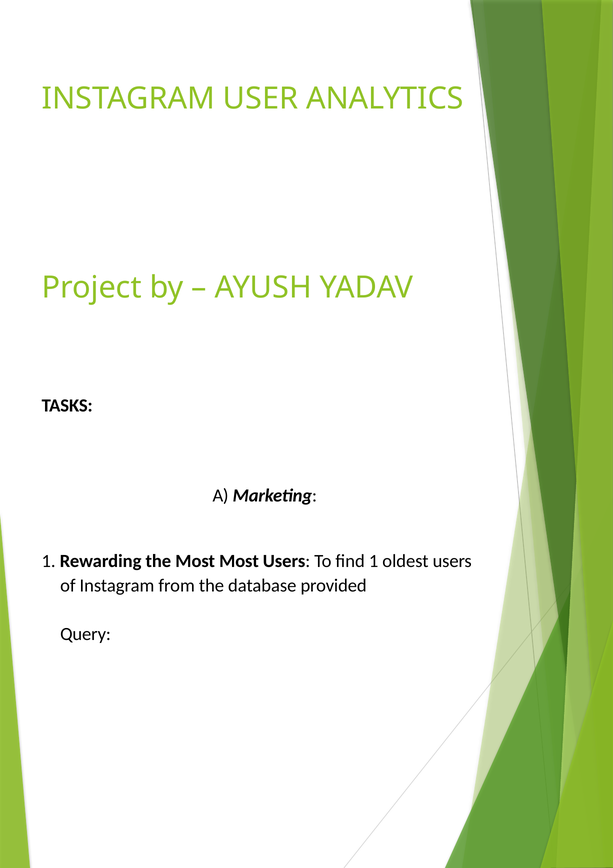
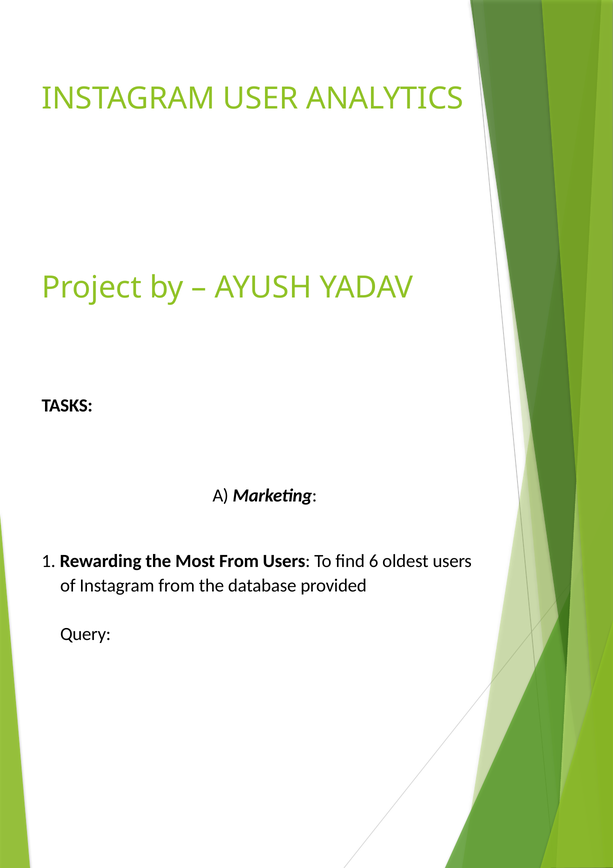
Most Most: Most -> From
find 1: 1 -> 6
